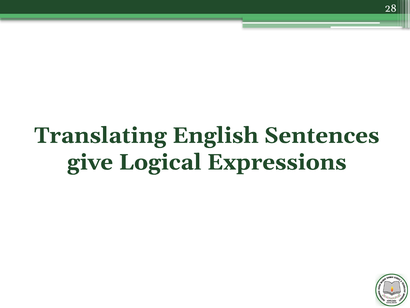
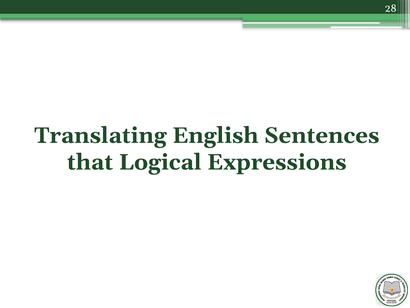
give: give -> that
